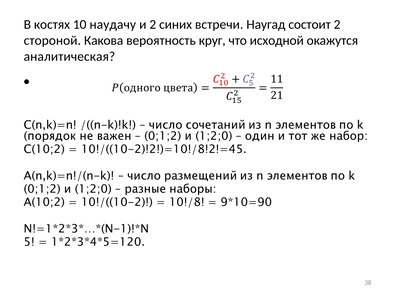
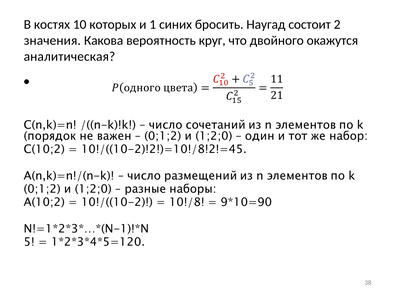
наудачу: наудачу -> которых
и 2: 2 -> 1
встречи: встречи -> бросить
стороной: стороной -> значения
исходной: исходной -> двойного
